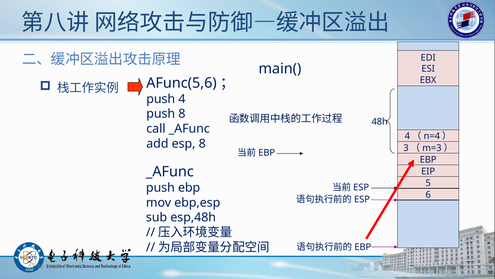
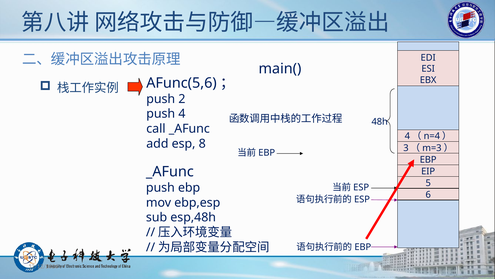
4: 4 -> 2
push 8: 8 -> 4
